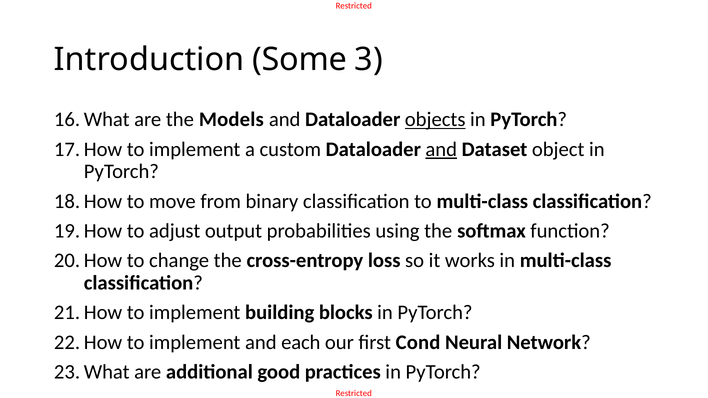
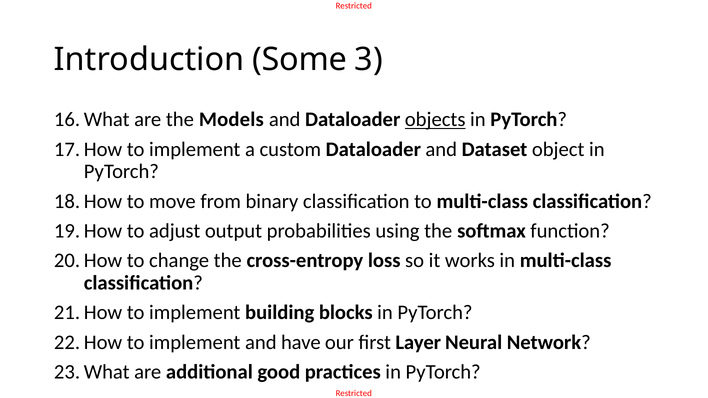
and at (441, 149) underline: present -> none
each: each -> have
Cond: Cond -> Layer
